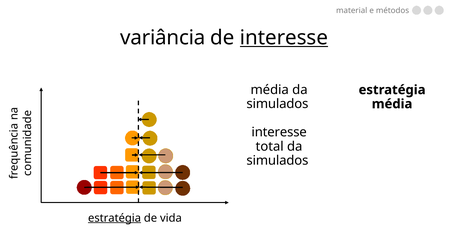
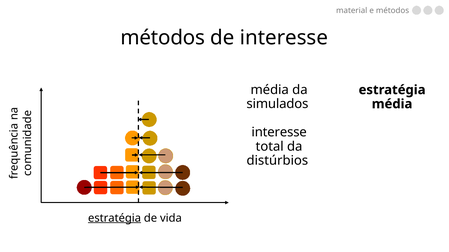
variância at (163, 38): variância -> métodos
interesse at (284, 38) underline: present -> none
simulados at (277, 161): simulados -> distúrbios
